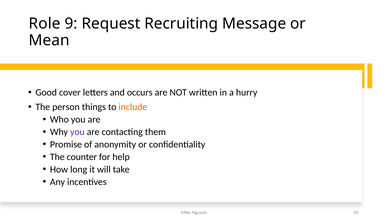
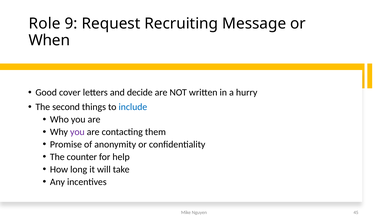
Mean: Mean -> When
occurs: occurs -> decide
person: person -> second
include colour: orange -> blue
